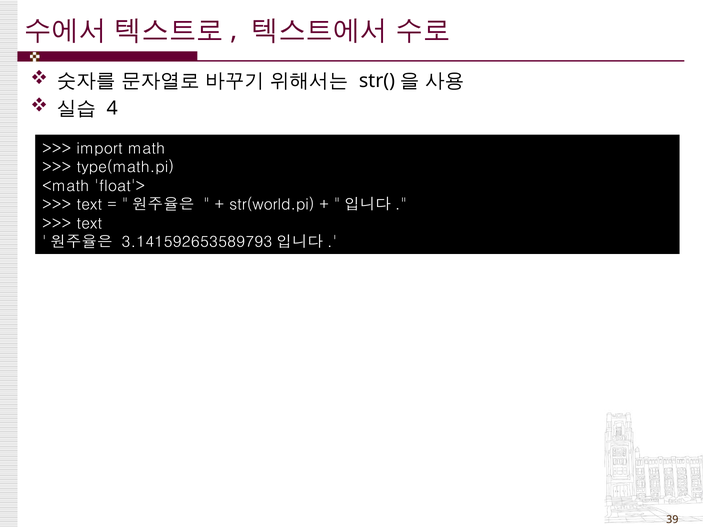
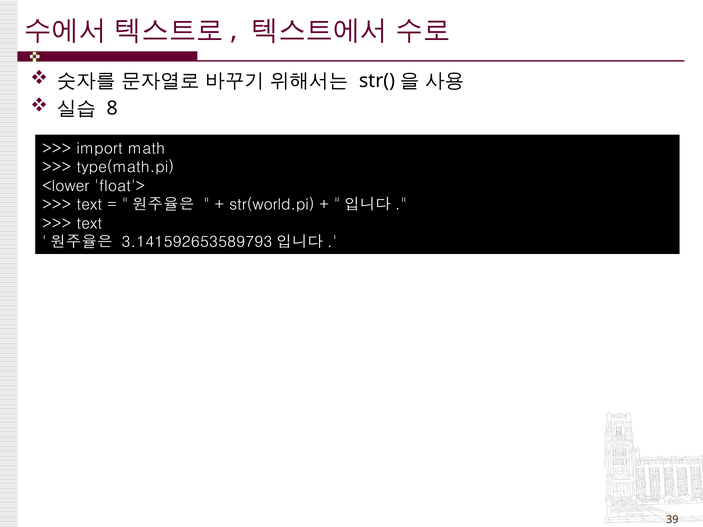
4: 4 -> 8
<math: <math -> <lower
